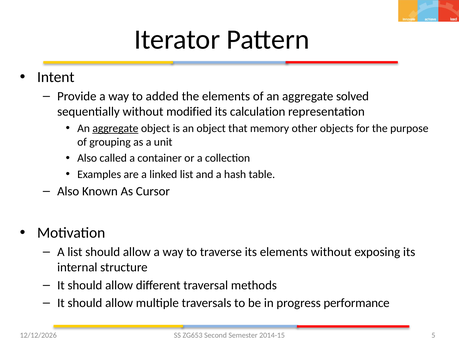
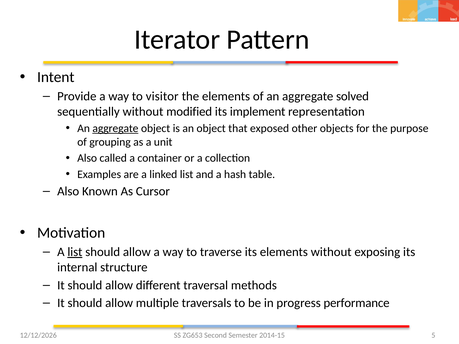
added: added -> visitor
calculation: calculation -> implement
memory: memory -> exposed
list at (75, 252) underline: none -> present
